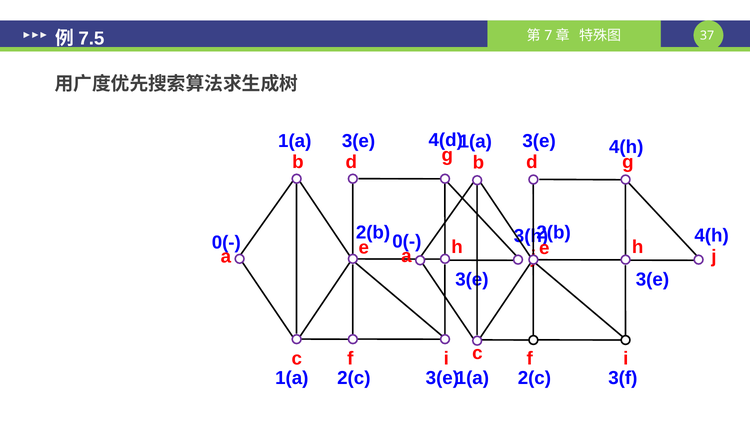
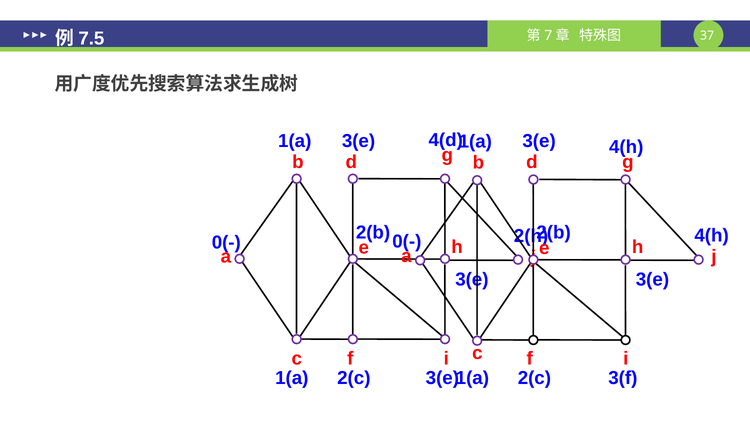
3(h: 3(h -> 2(h
